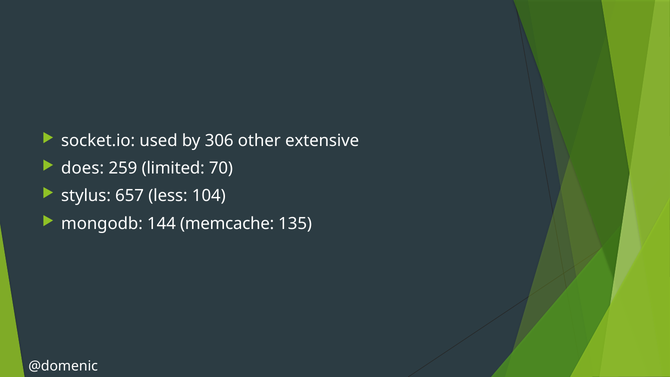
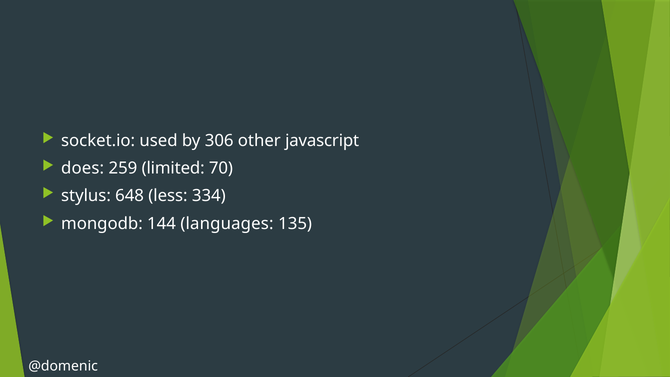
extensive: extensive -> javascript
657: 657 -> 648
104: 104 -> 334
memcache: memcache -> languages
